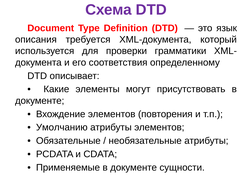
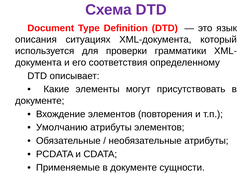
требуется: требуется -> ситуациях
